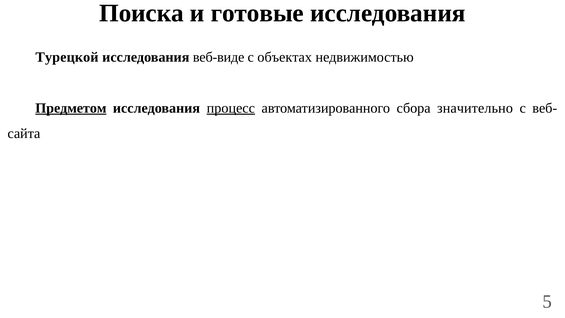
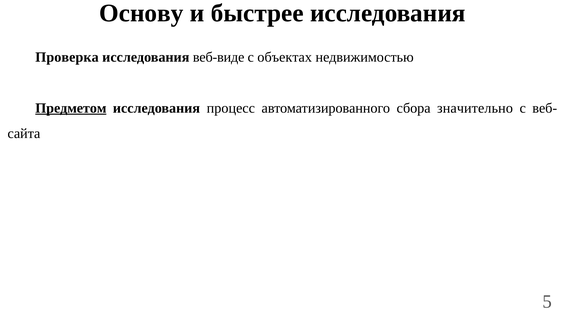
Поиска: Поиска -> Основу
готовые: готовые -> быстрее
Турецкой: Турецкой -> Проверка
процесс underline: present -> none
